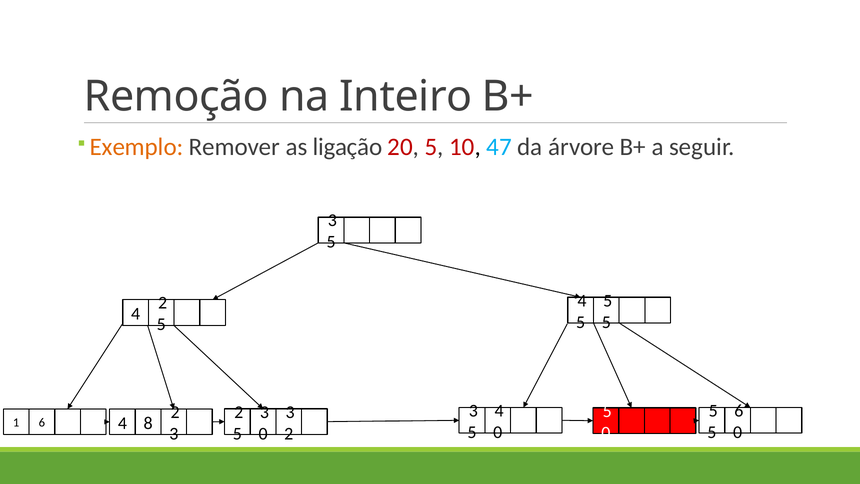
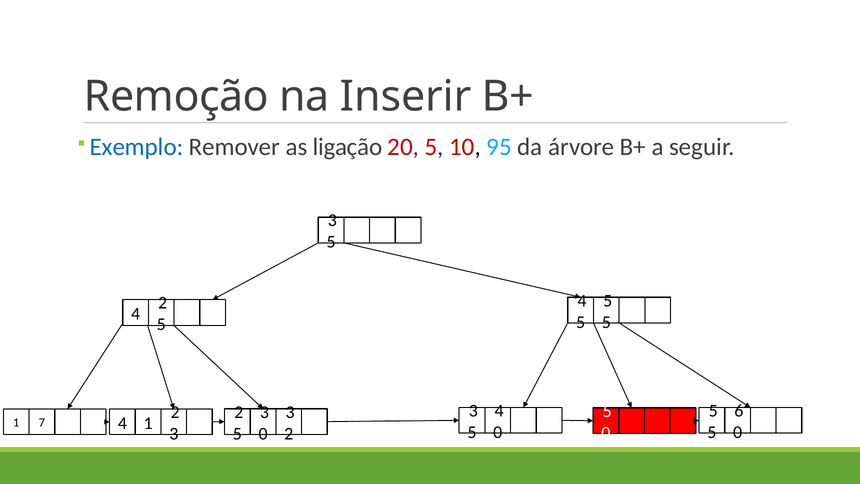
Inteiro: Inteiro -> Inserir
Exemplo colour: orange -> blue
47: 47 -> 95
1 6: 6 -> 7
4 8: 8 -> 1
